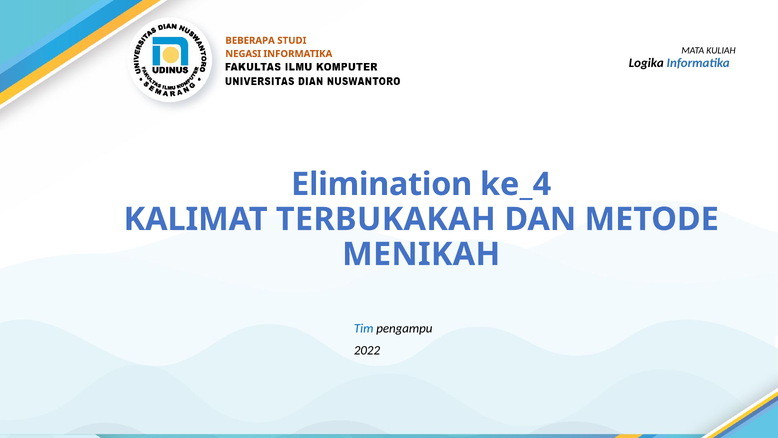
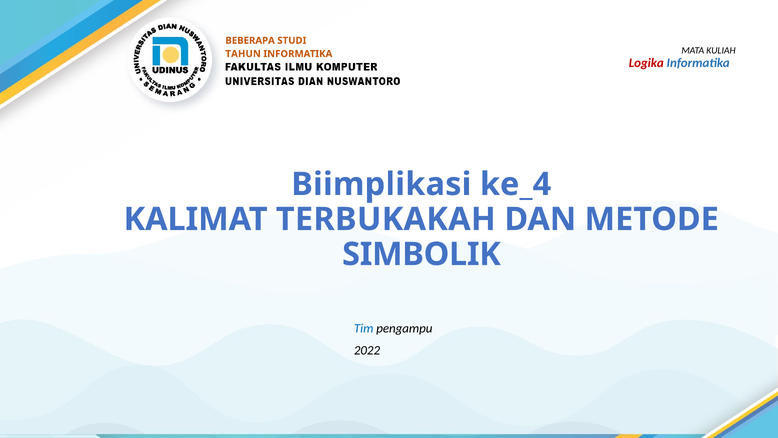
NEGASI: NEGASI -> TAHUN
Logika colour: black -> red
Elimination: Elimination -> Biimplikasi
MENIKAH: MENIKAH -> SIMBOLIK
